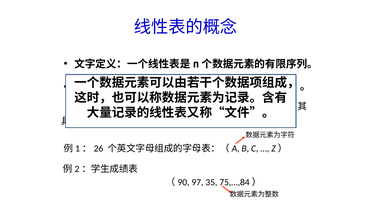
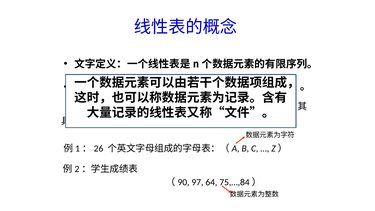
35: 35 -> 64
